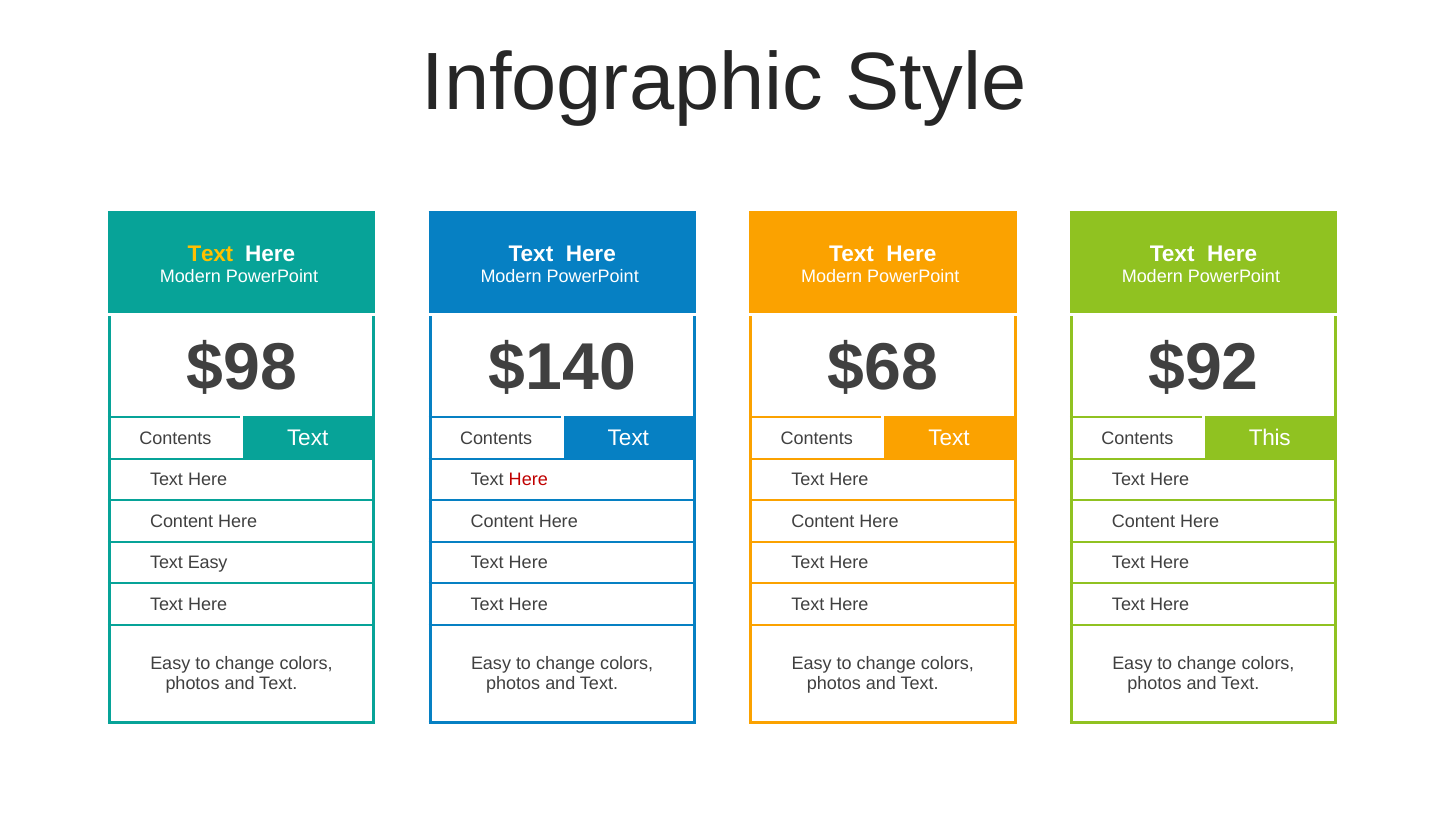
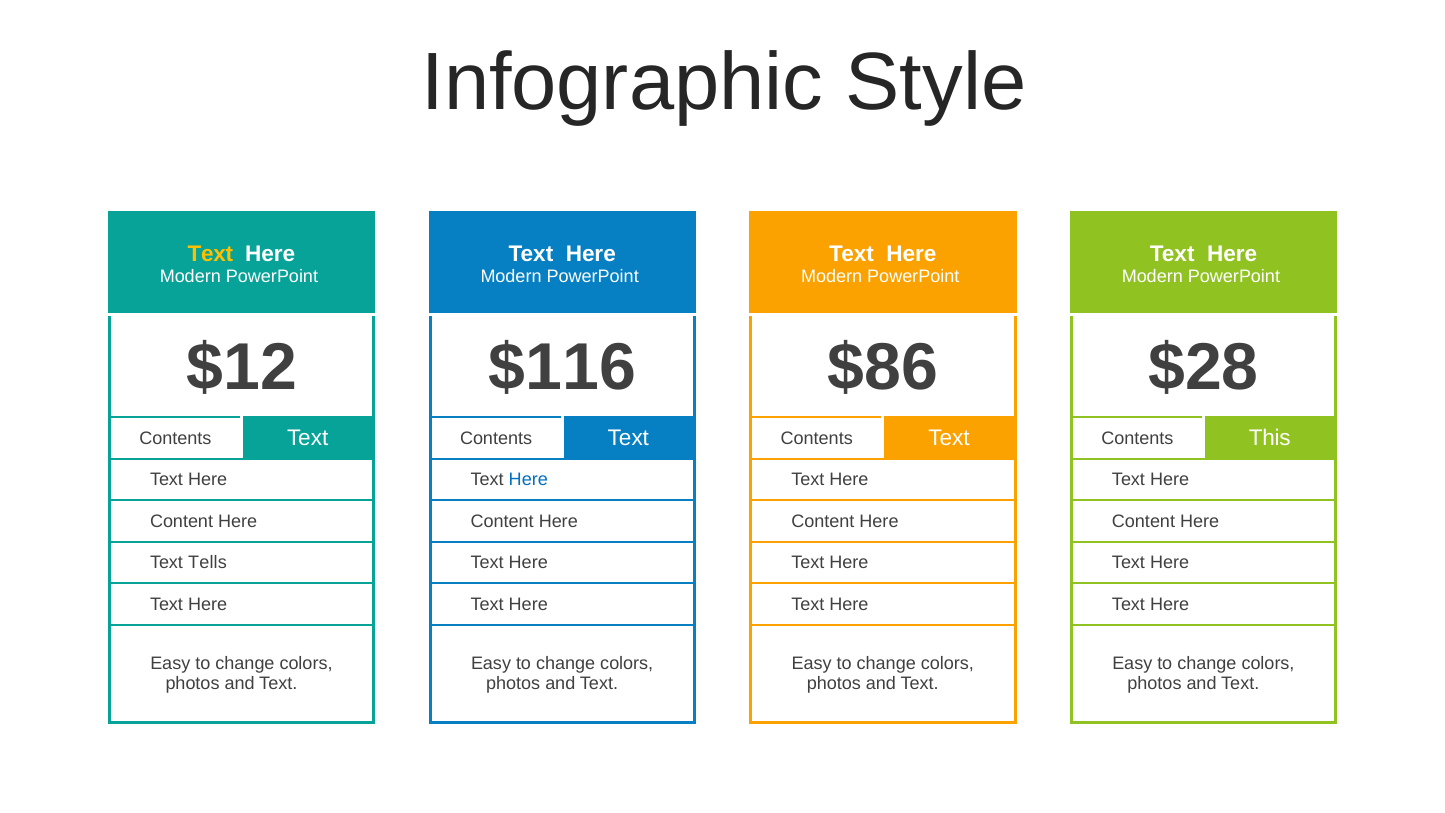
$98: $98 -> $12
$140: $140 -> $116
$68: $68 -> $86
$92: $92 -> $28
Here at (528, 480) colour: red -> blue
Text Easy: Easy -> Tells
